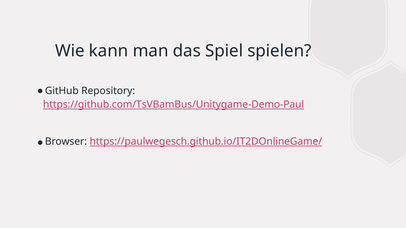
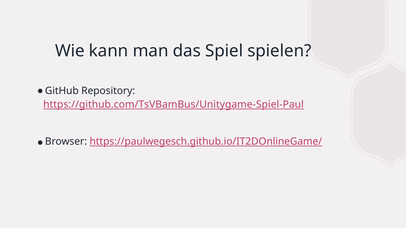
https://github.com/TsVBamBus/Unitygame-Demo-Paul: https://github.com/TsVBamBus/Unitygame-Demo-Paul -> https://github.com/TsVBamBus/Unitygame-Spiel-Paul
